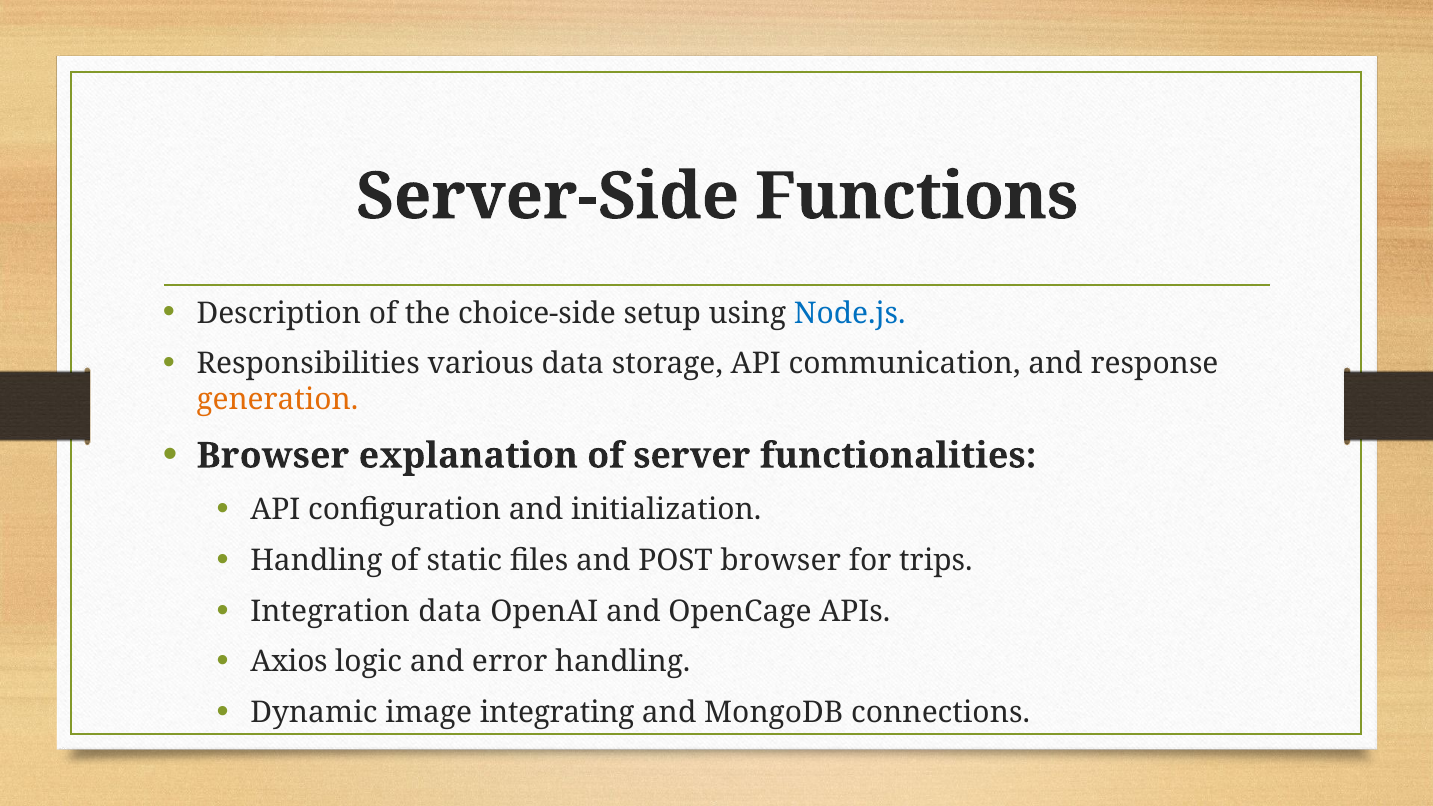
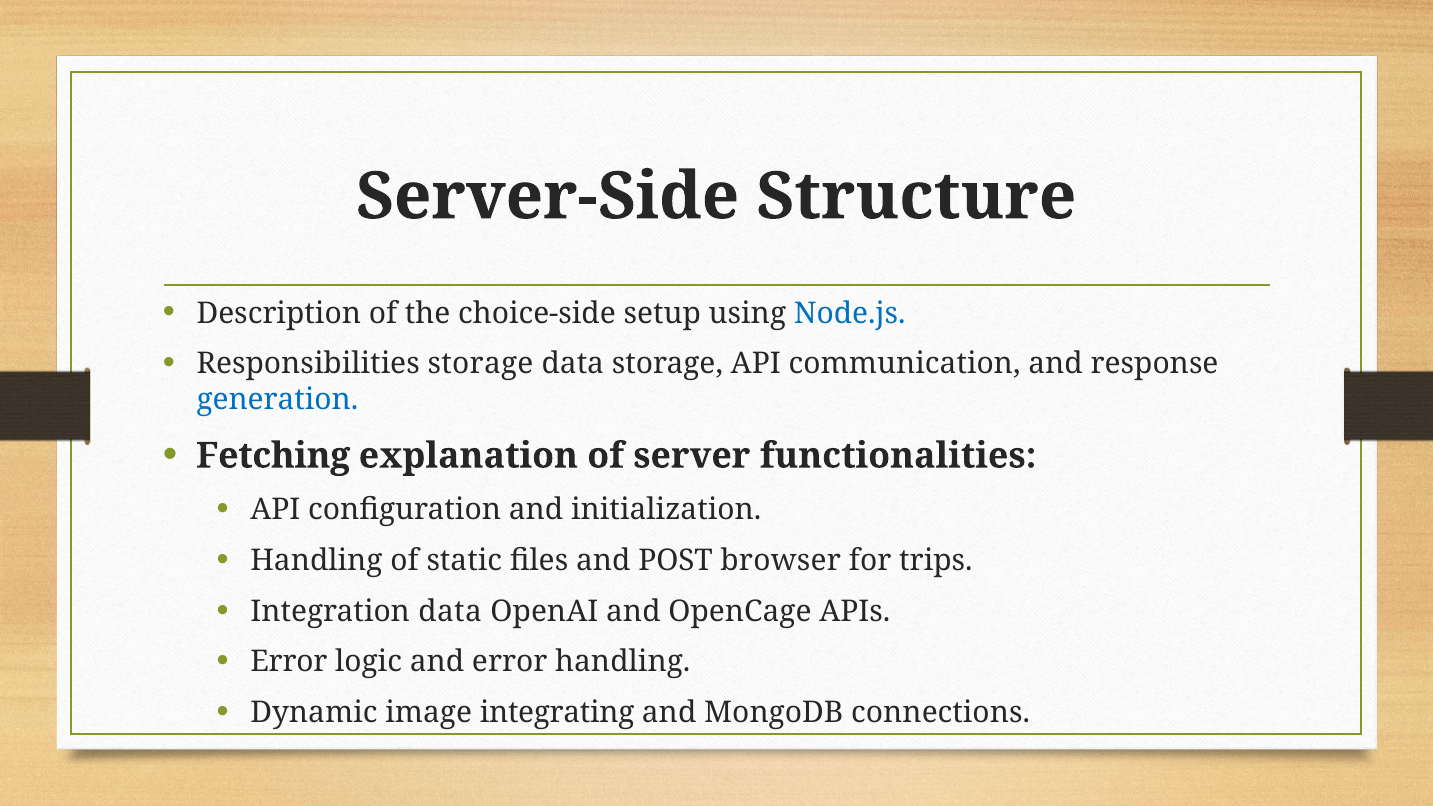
Functions: Functions -> Structure
Responsibilities various: various -> storage
generation colour: orange -> blue
Browser at (273, 456): Browser -> Fetching
Axios at (289, 662): Axios -> Error
